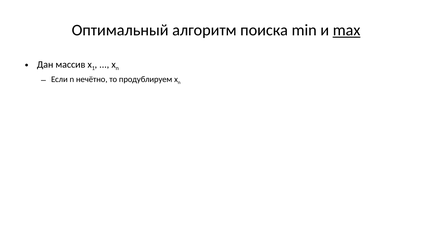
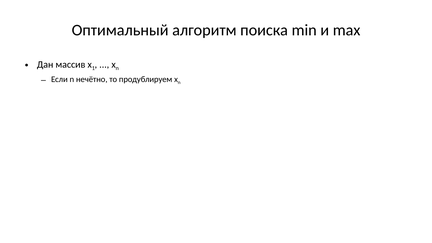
max at (347, 30) underline: present -> none
